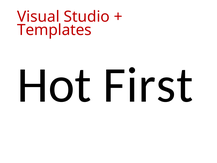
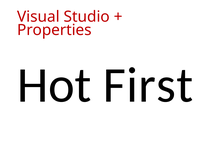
Templates: Templates -> Properties
